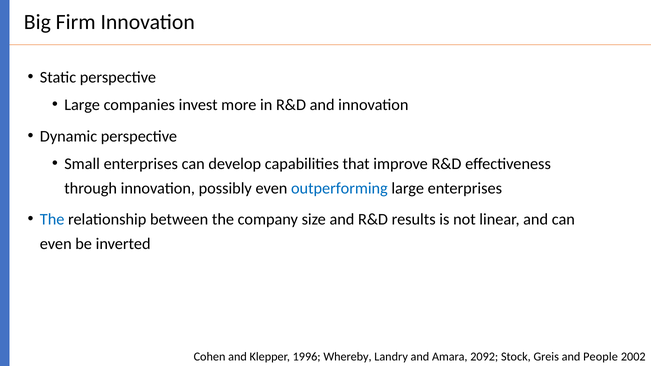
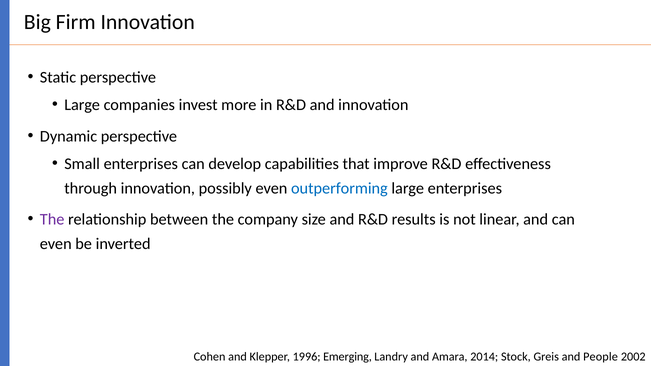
The at (52, 220) colour: blue -> purple
Whereby: Whereby -> Emerging
2092: 2092 -> 2014
